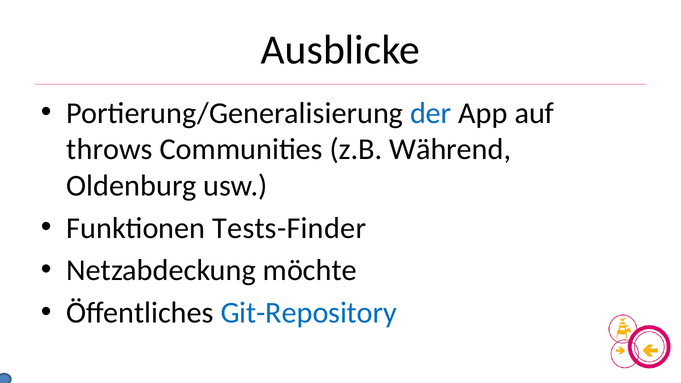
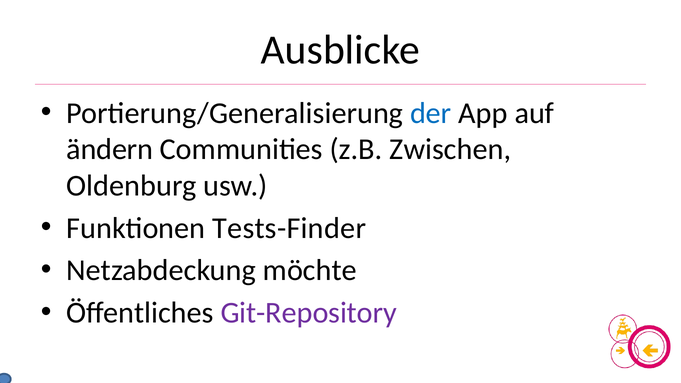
throws: throws -> ändern
Während: Während -> Zwischen
Git-Repository colour: blue -> purple
